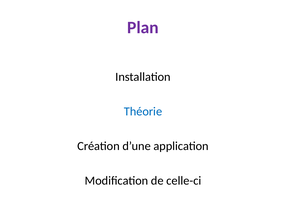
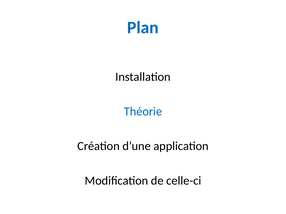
Plan colour: purple -> blue
